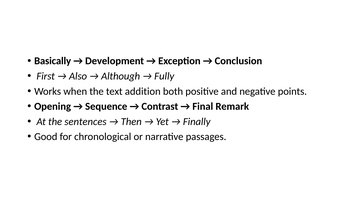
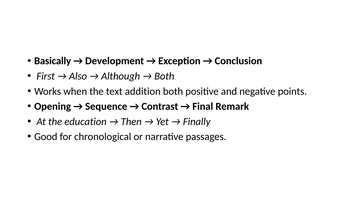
Fully at (164, 76): Fully -> Both
sentences: sentences -> education
